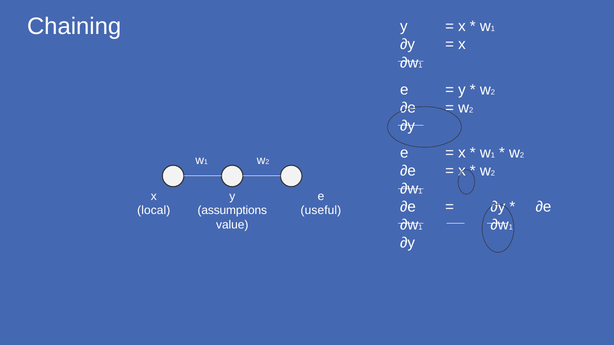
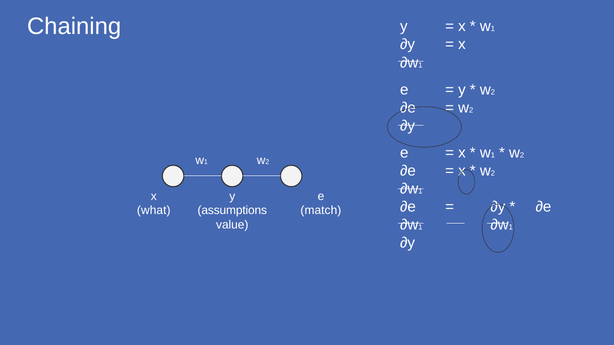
local: local -> what
useful: useful -> match
